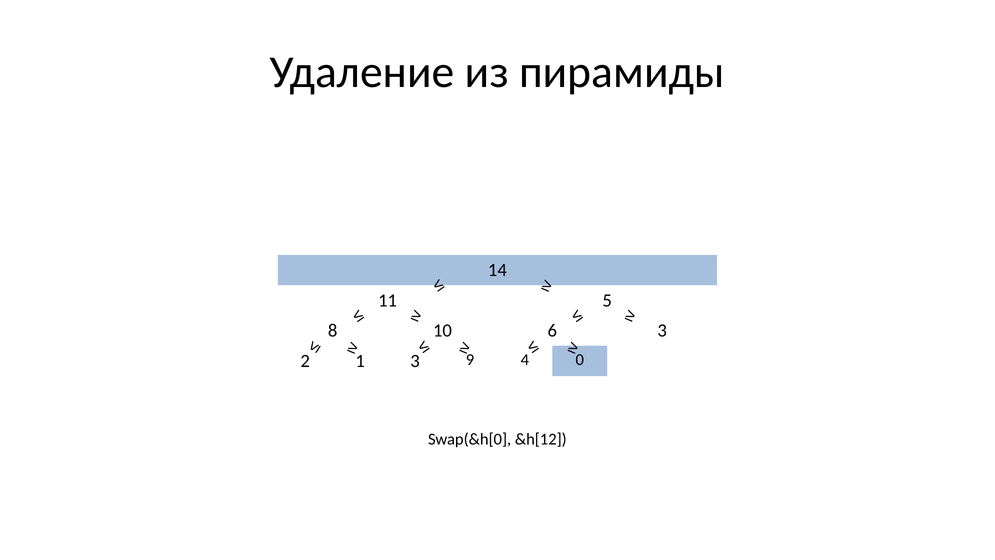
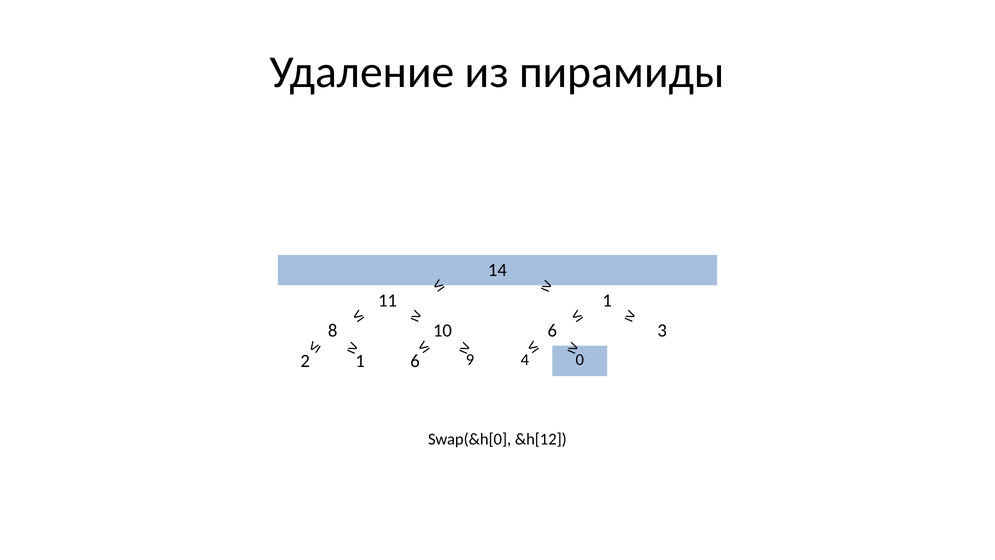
11 5: 5 -> 1
1 3: 3 -> 6
